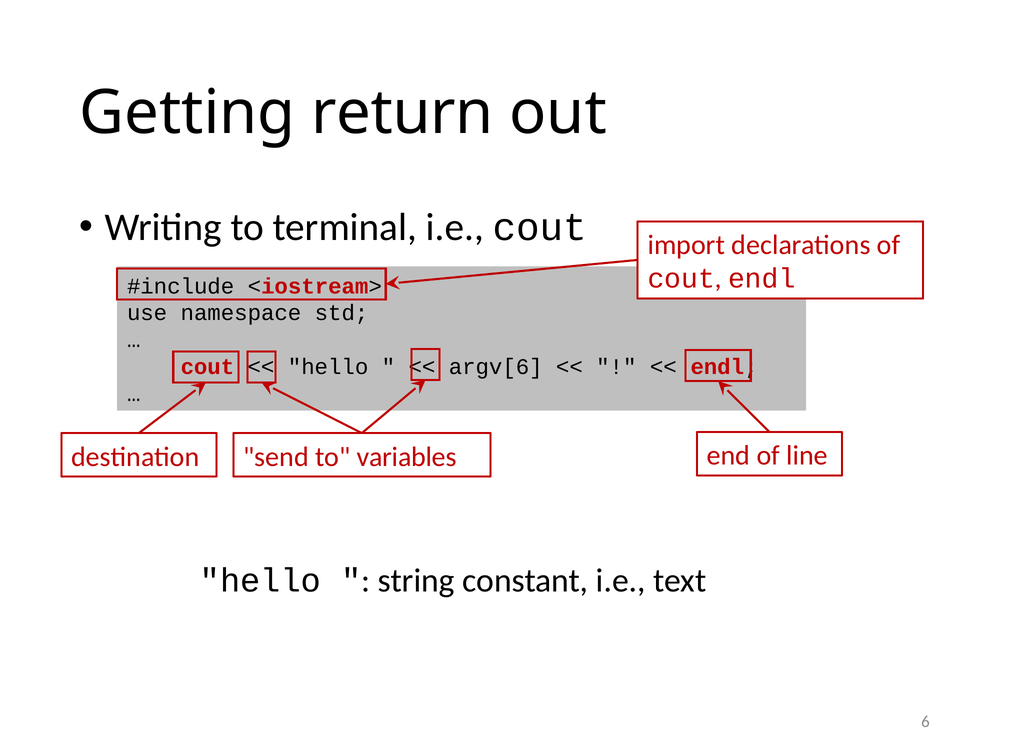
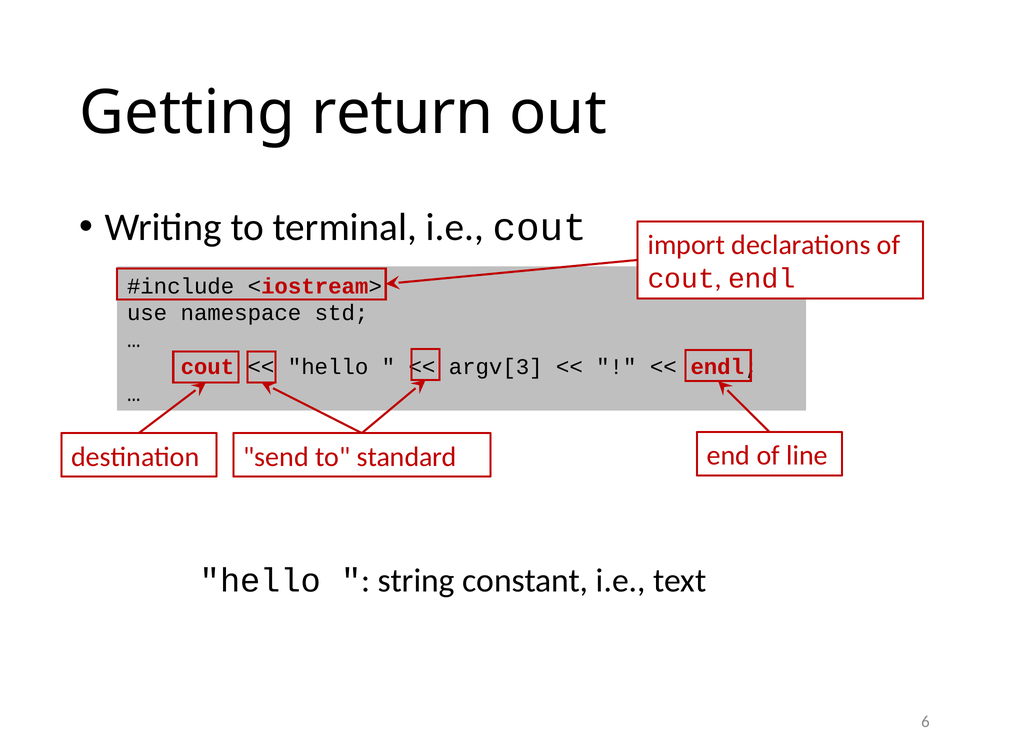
argv[6: argv[6 -> argv[3
variables: variables -> standard
